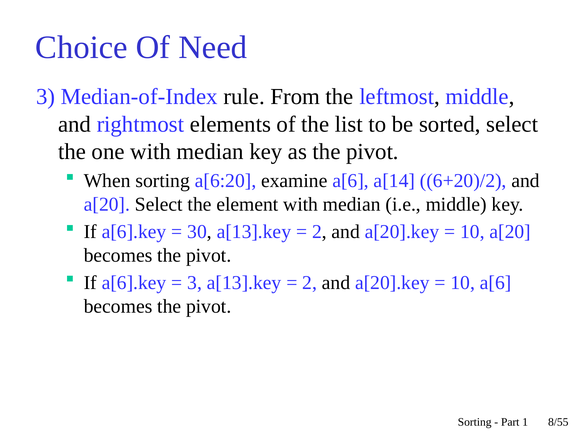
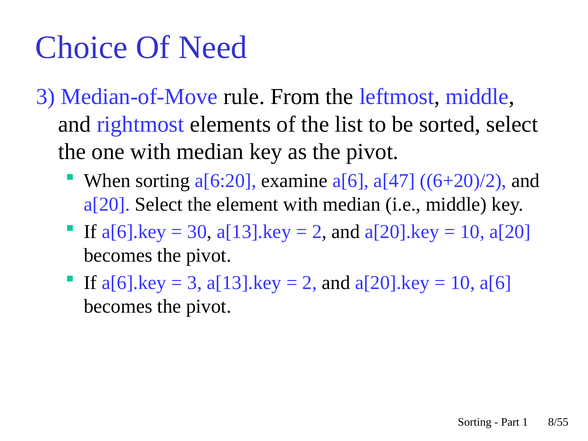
Median-of-Index: Median-of-Index -> Median-of-Move
a[14: a[14 -> a[47
